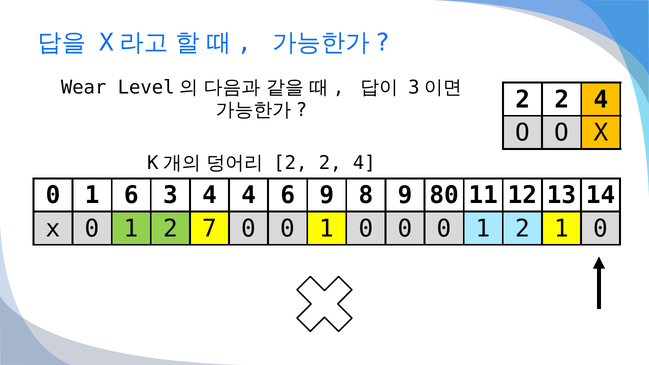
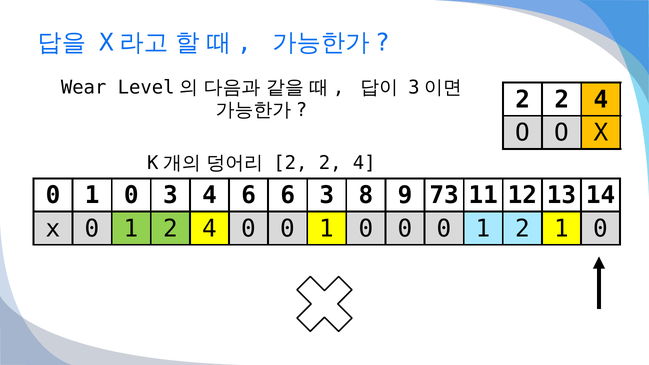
6 at (131, 195): 6 -> 0
4 4: 4 -> 6
6 9: 9 -> 3
80: 80 -> 73
1 2 7: 7 -> 4
